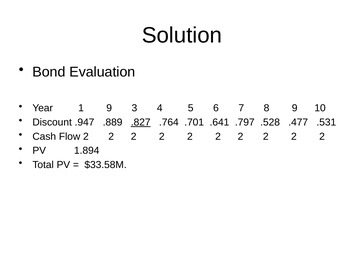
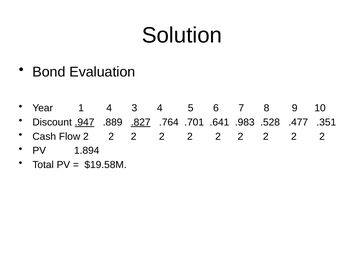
1 9: 9 -> 4
.947 underline: none -> present
.797: .797 -> .983
.531: .531 -> .351
$33.58M: $33.58M -> $19.58M
